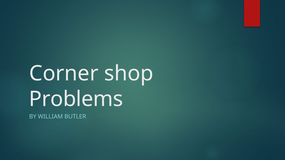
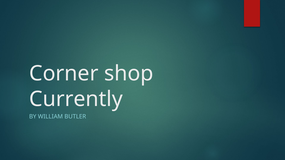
Problems: Problems -> Currently
